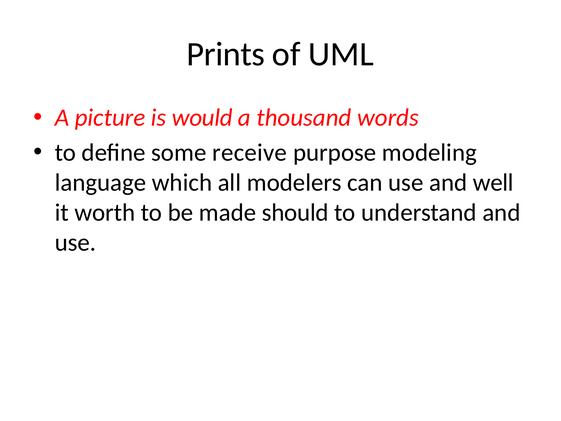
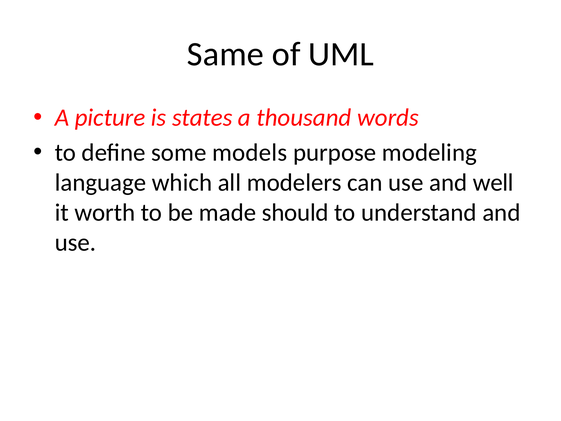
Prints: Prints -> Same
would: would -> states
receive: receive -> models
